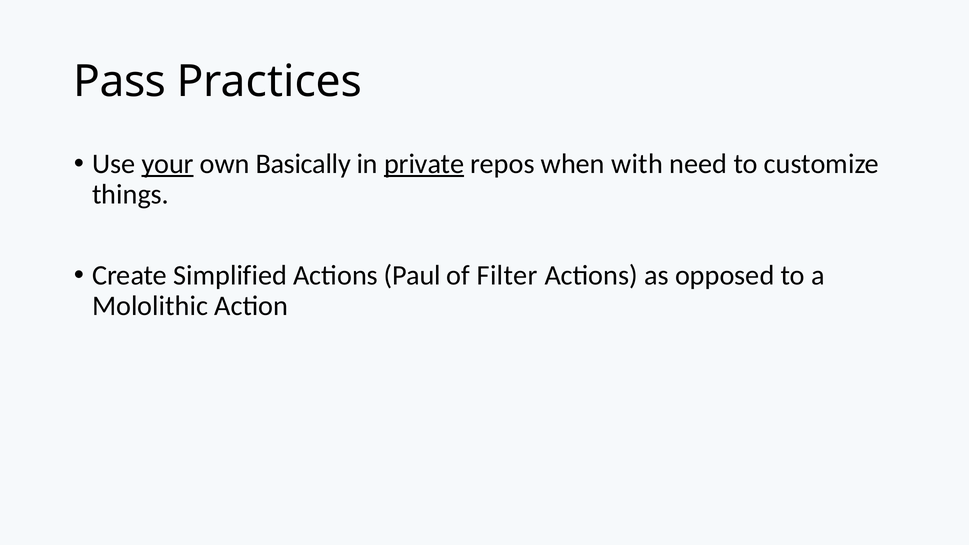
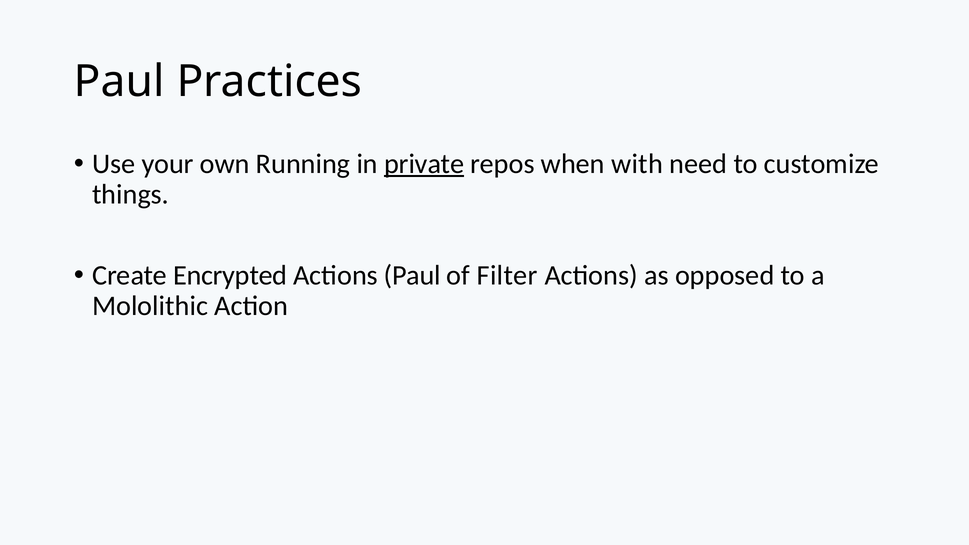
Pass at (120, 81): Pass -> Paul
your underline: present -> none
Basically: Basically -> Running
Simplified: Simplified -> Encrypted
